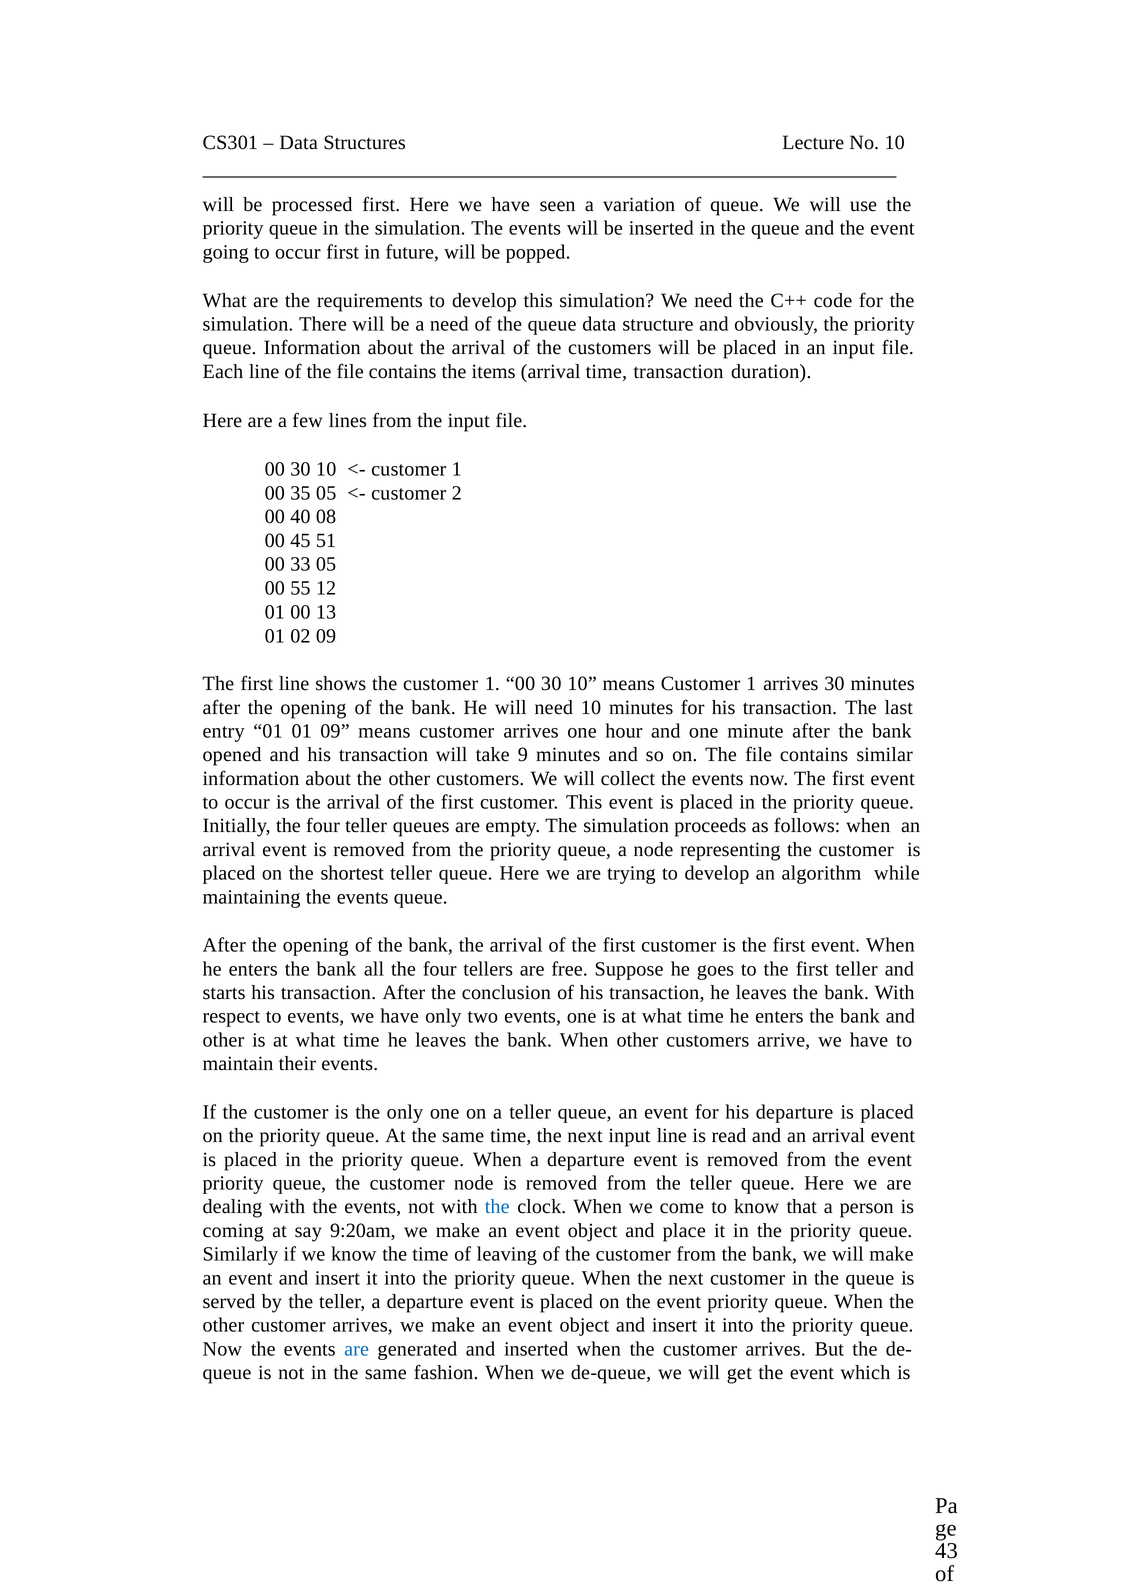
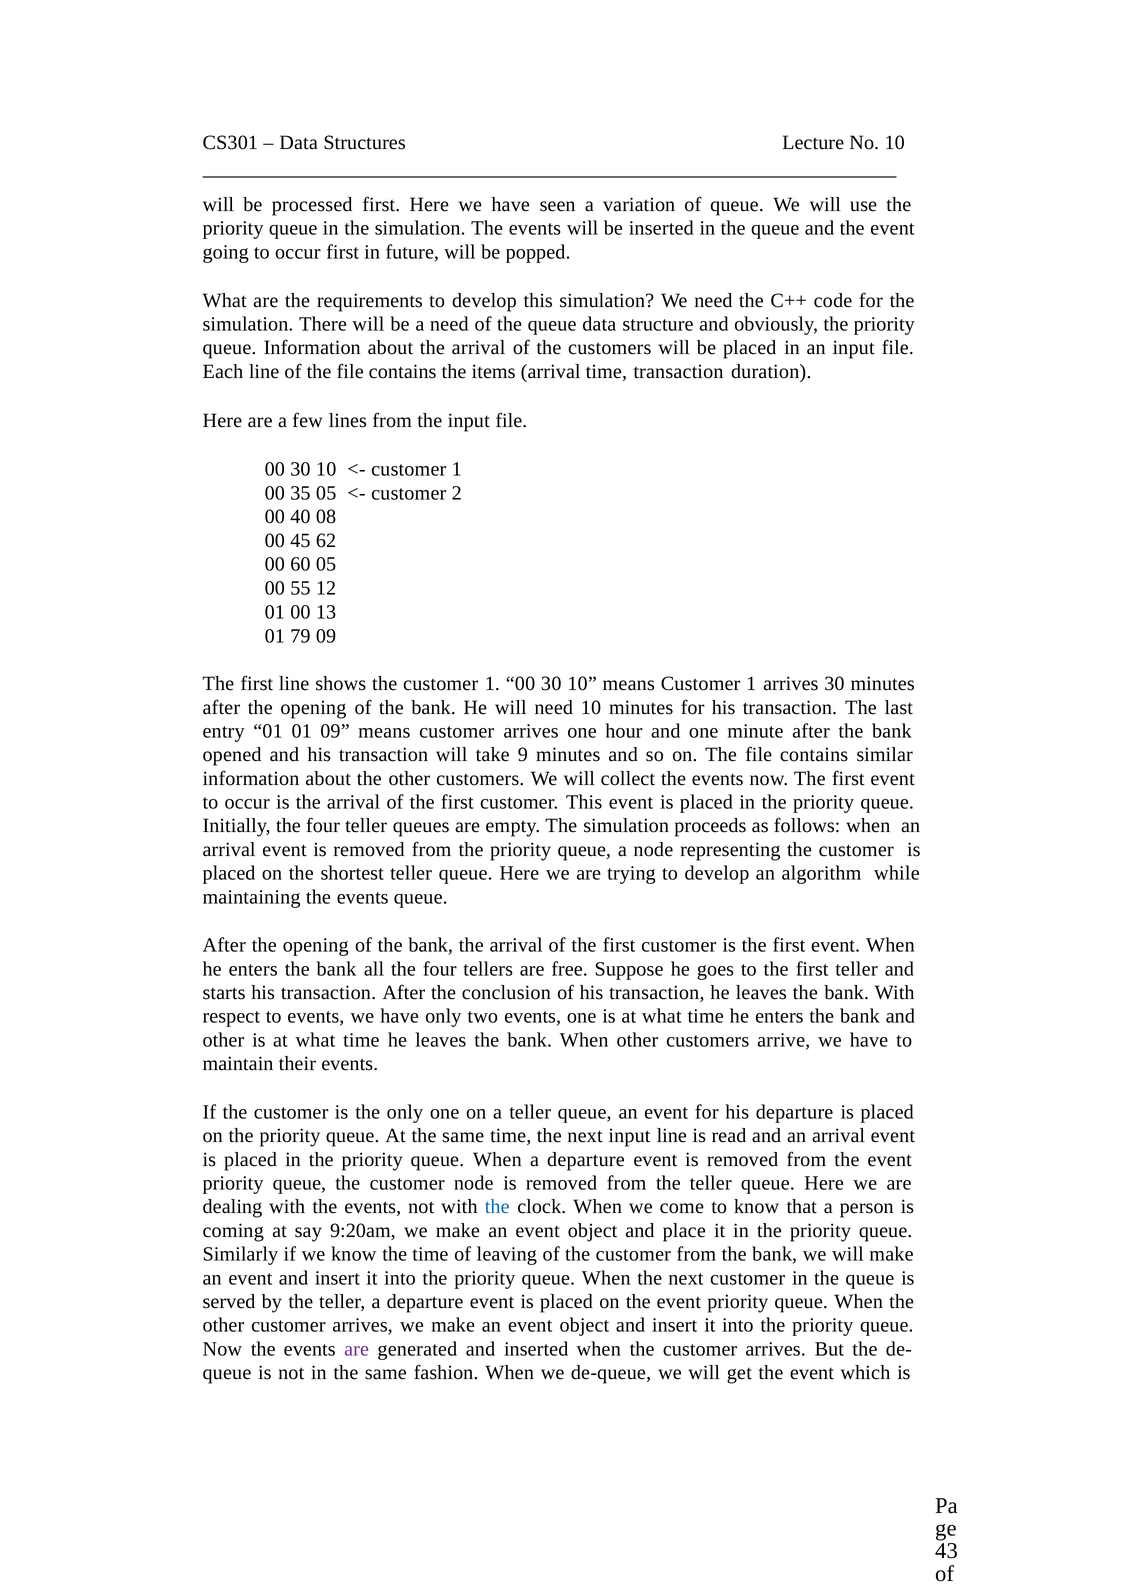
51: 51 -> 62
33: 33 -> 60
02: 02 -> 79
are at (357, 1349) colour: blue -> purple
